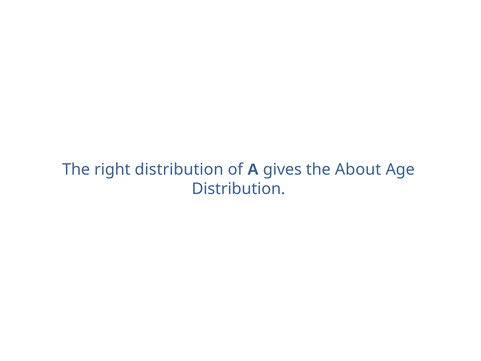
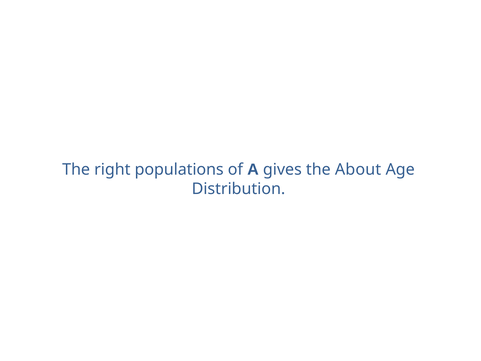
right distribution: distribution -> populations
